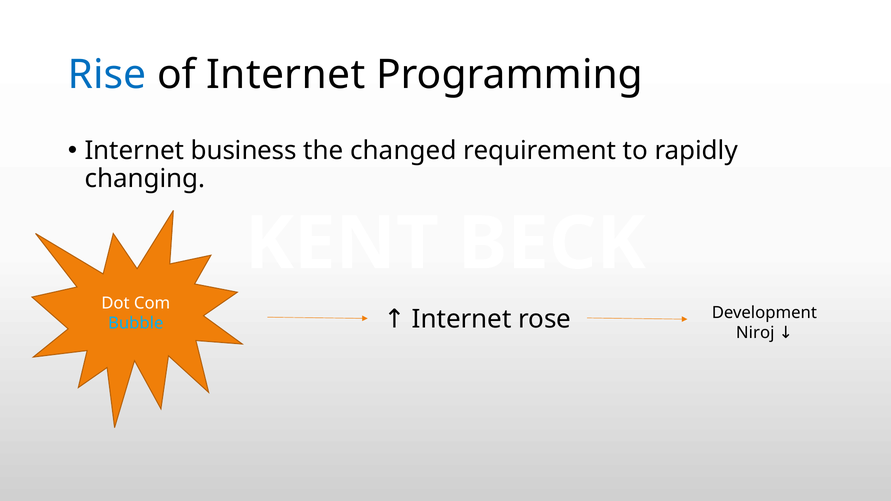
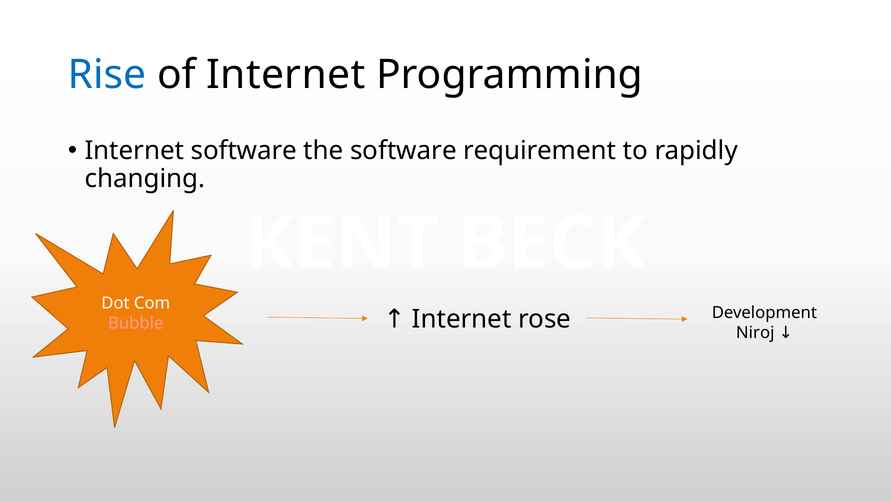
Internet business: business -> software
the changed: changed -> software
Bubble colour: light blue -> pink
